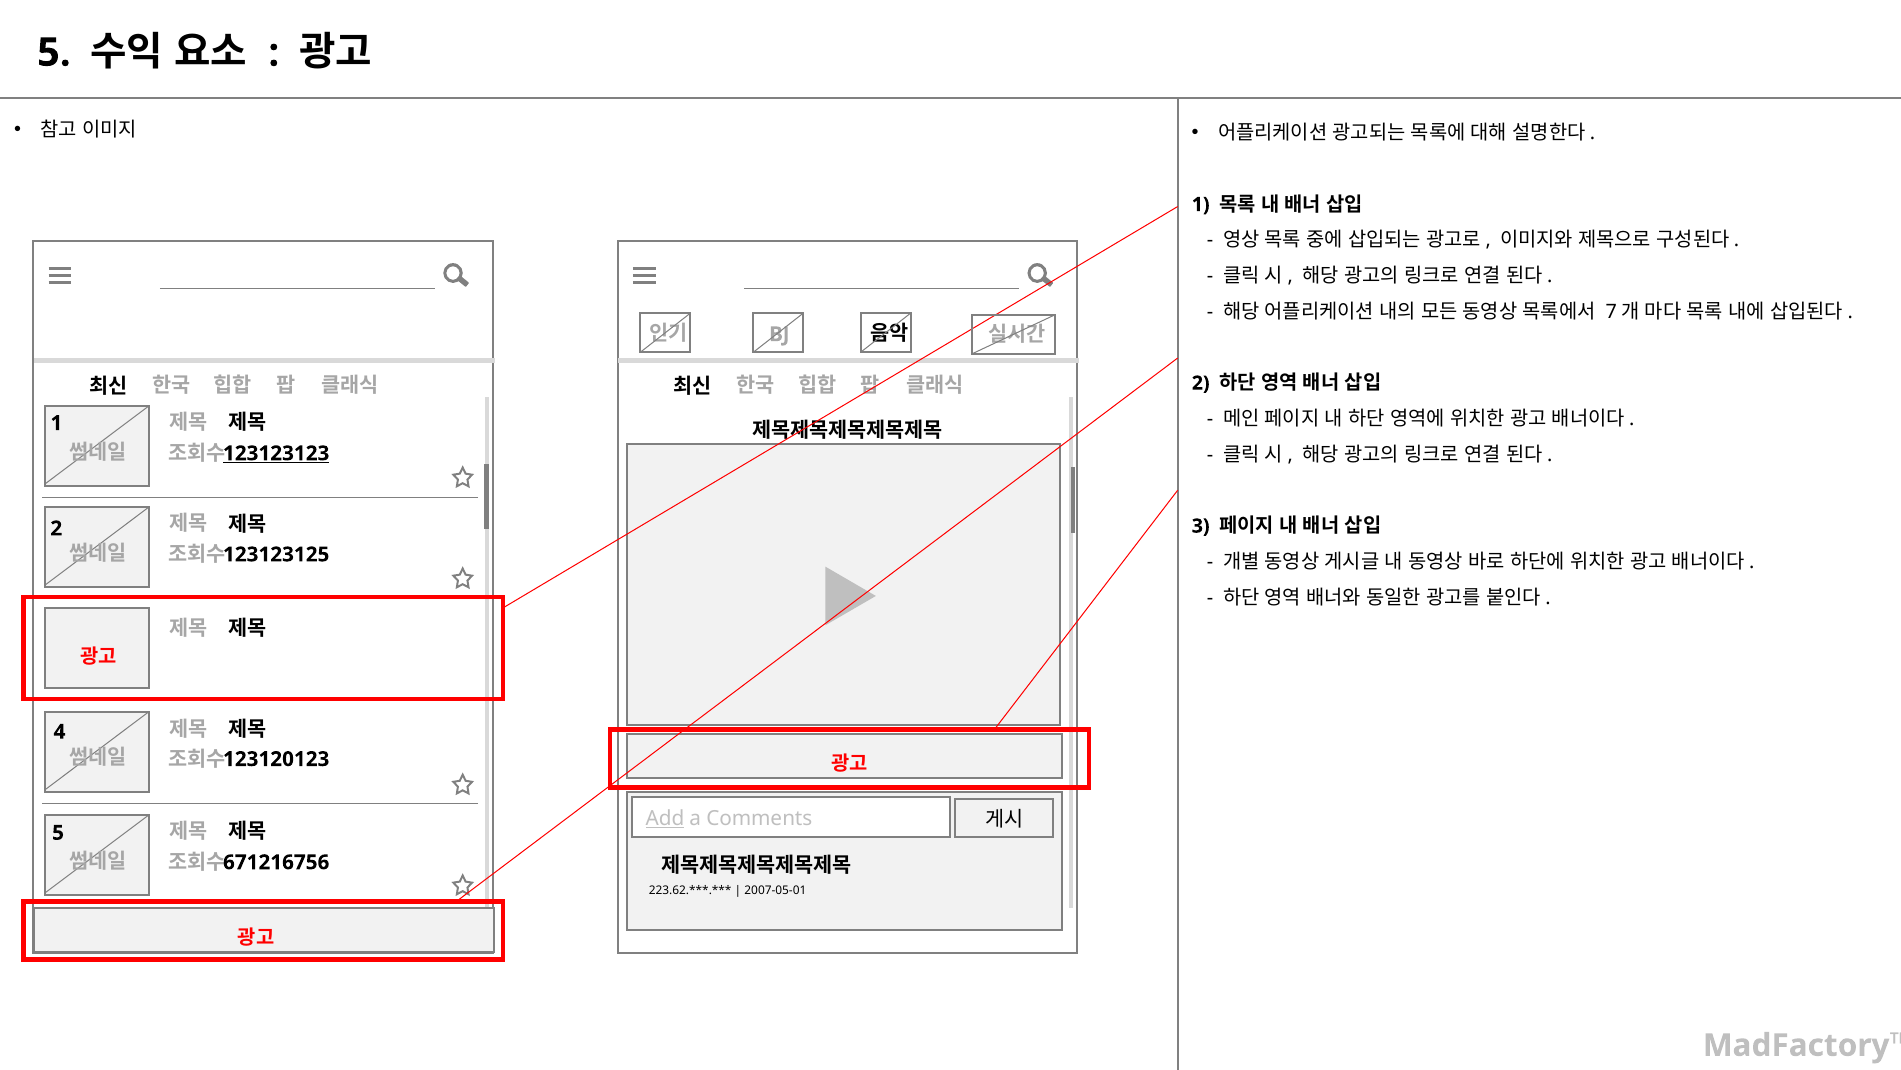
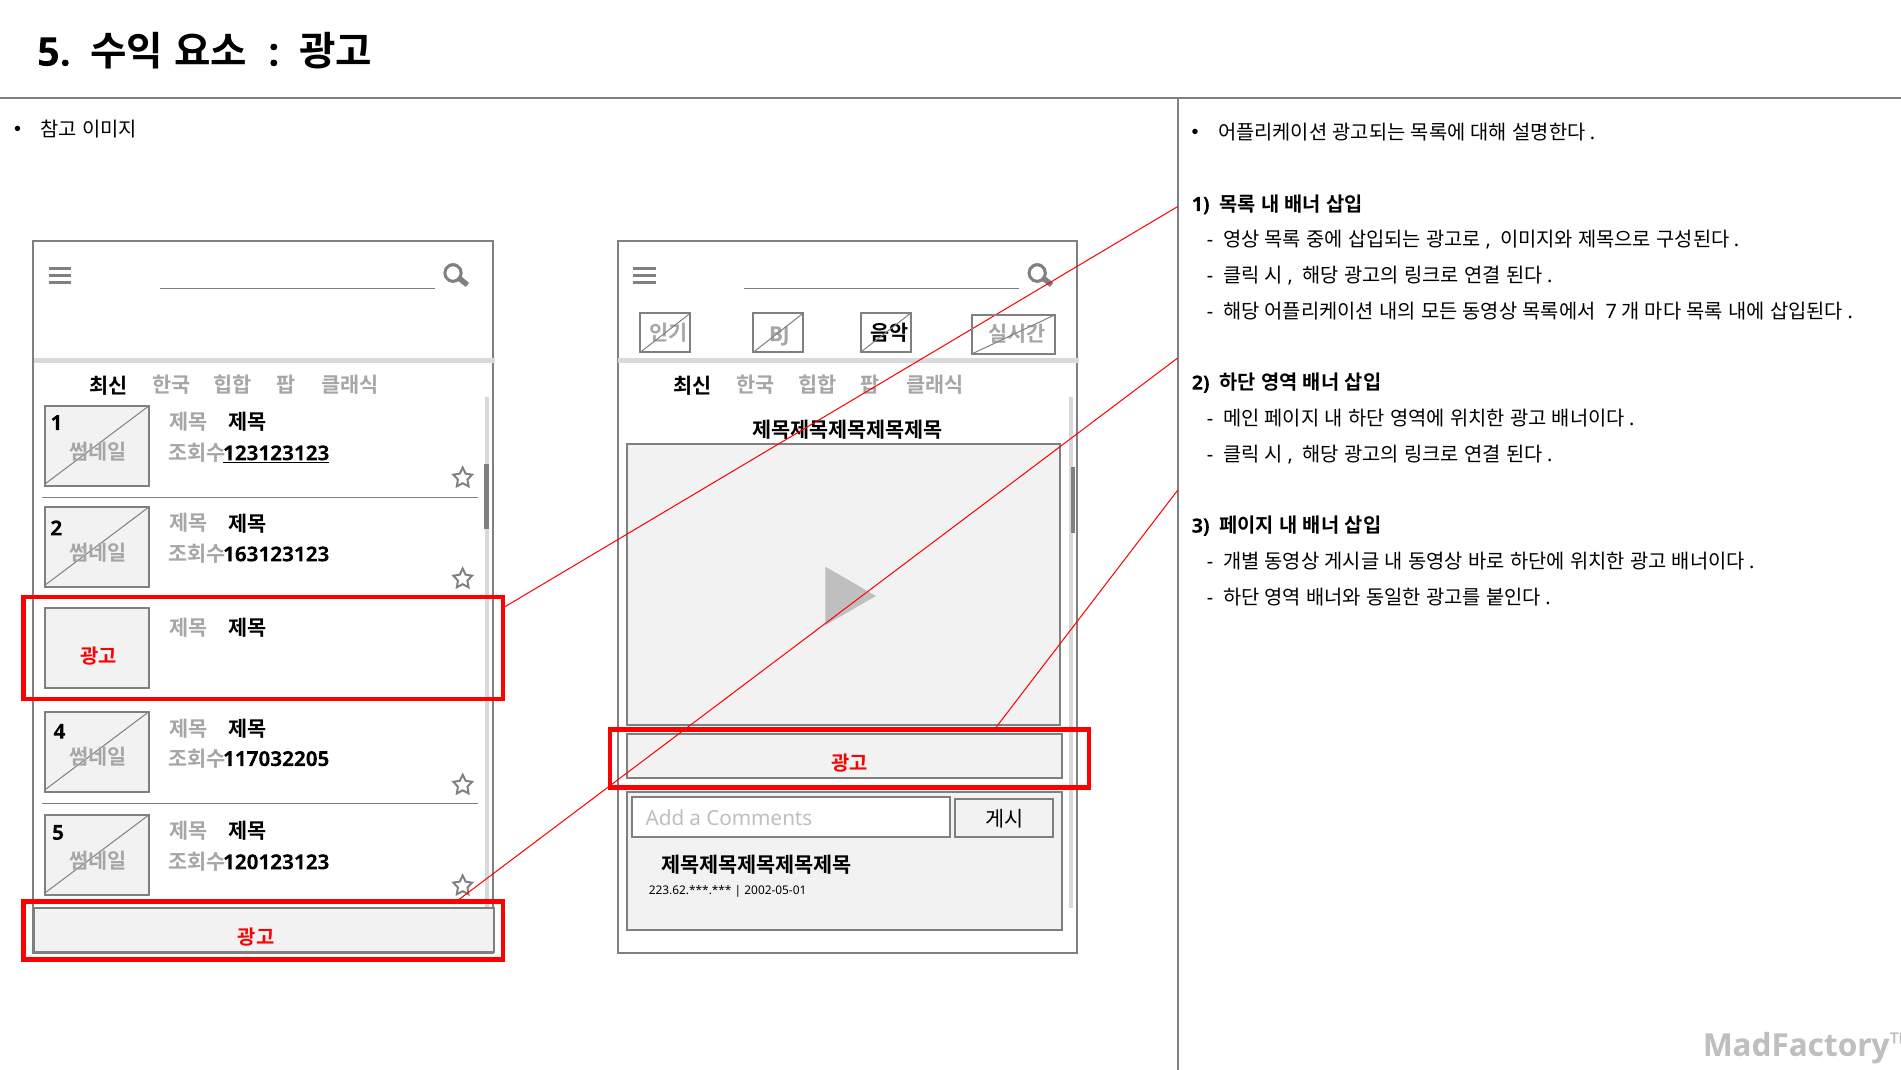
123123125: 123123125 -> 163123123
123120123: 123120123 -> 117032205
Add underline: present -> none
671216756: 671216756 -> 120123123
2007-05-01: 2007-05-01 -> 2002-05-01
